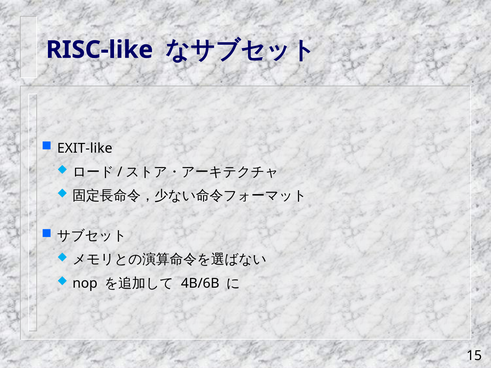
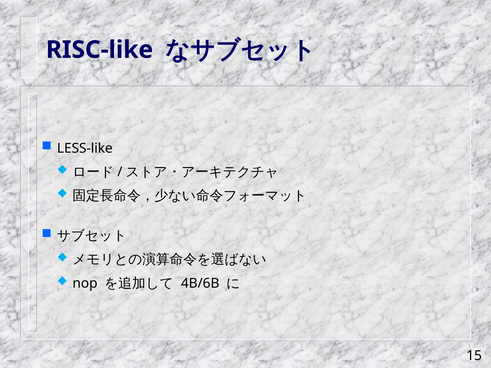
EXIT-like: EXIT-like -> LESS-like
